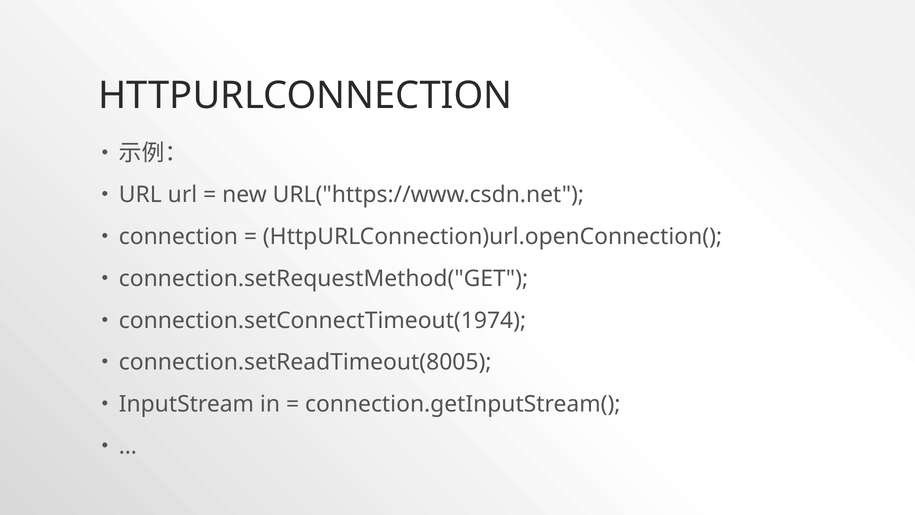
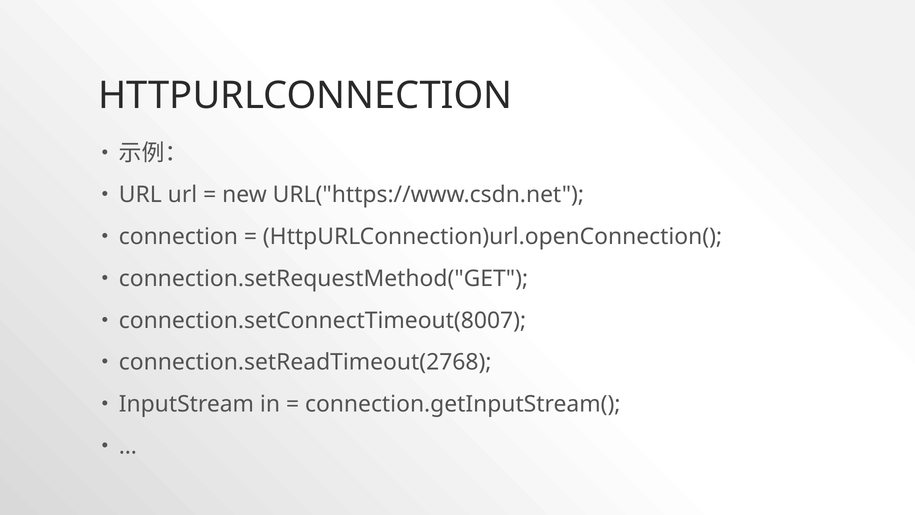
connection.setConnectTimeout(1974: connection.setConnectTimeout(1974 -> connection.setConnectTimeout(8007
connection.setReadTimeout(8005: connection.setReadTimeout(8005 -> connection.setReadTimeout(2768
